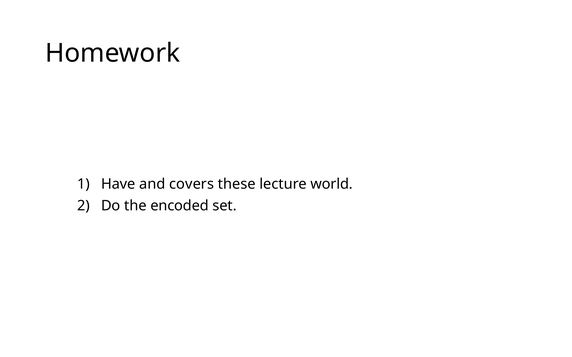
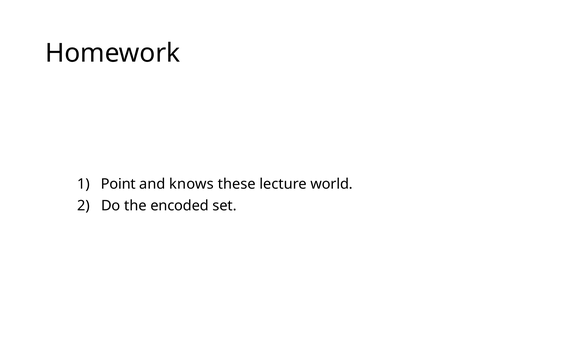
Have: Have -> Point
covers: covers -> knows
